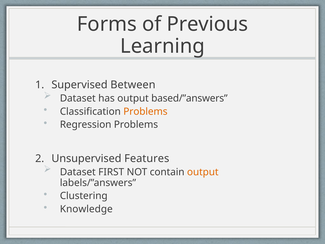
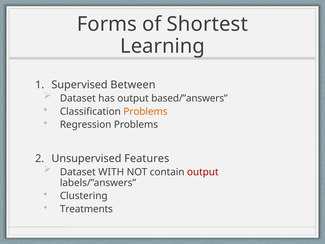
Previous: Previous -> Shortest
FIRST: FIRST -> WITH
output at (203, 172) colour: orange -> red
Knowledge: Knowledge -> Treatments
